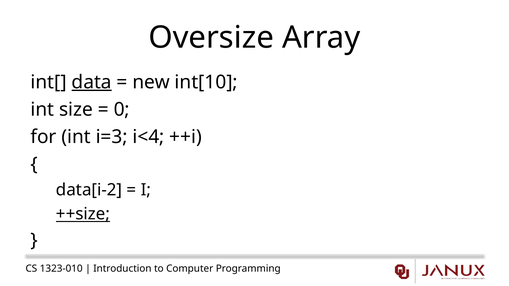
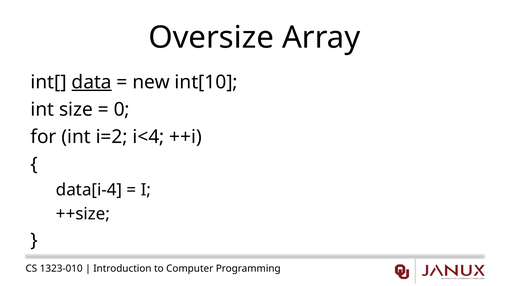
i=3: i=3 -> i=2
data[i-2: data[i-2 -> data[i-4
++size underline: present -> none
